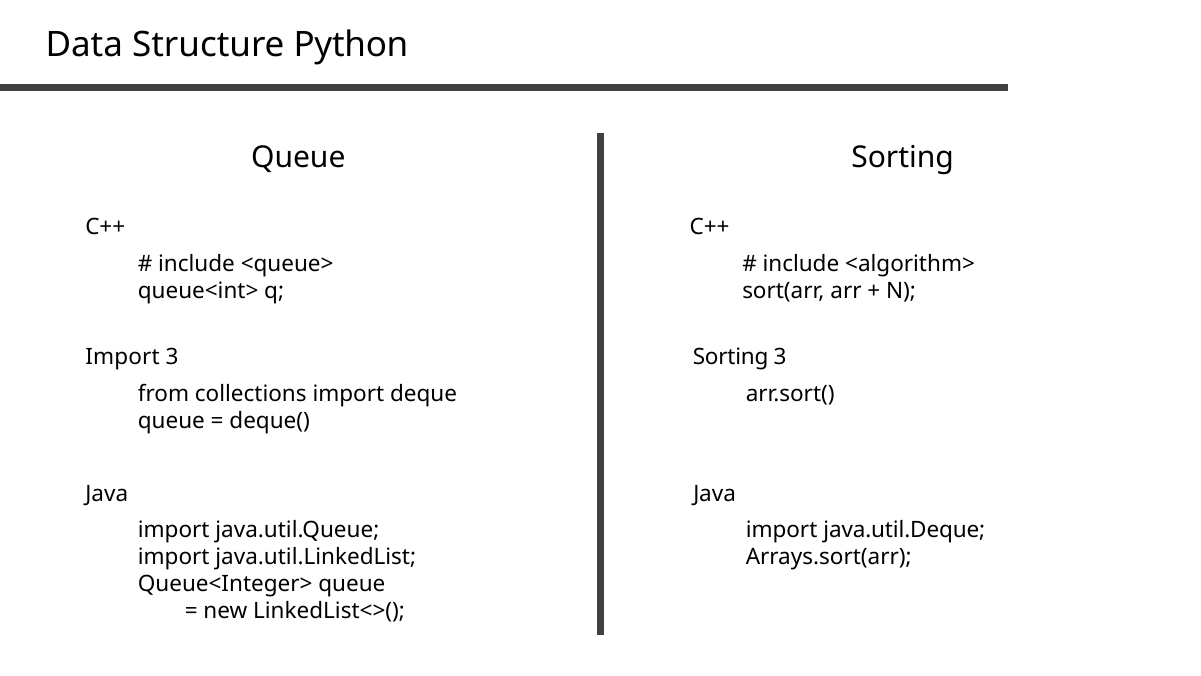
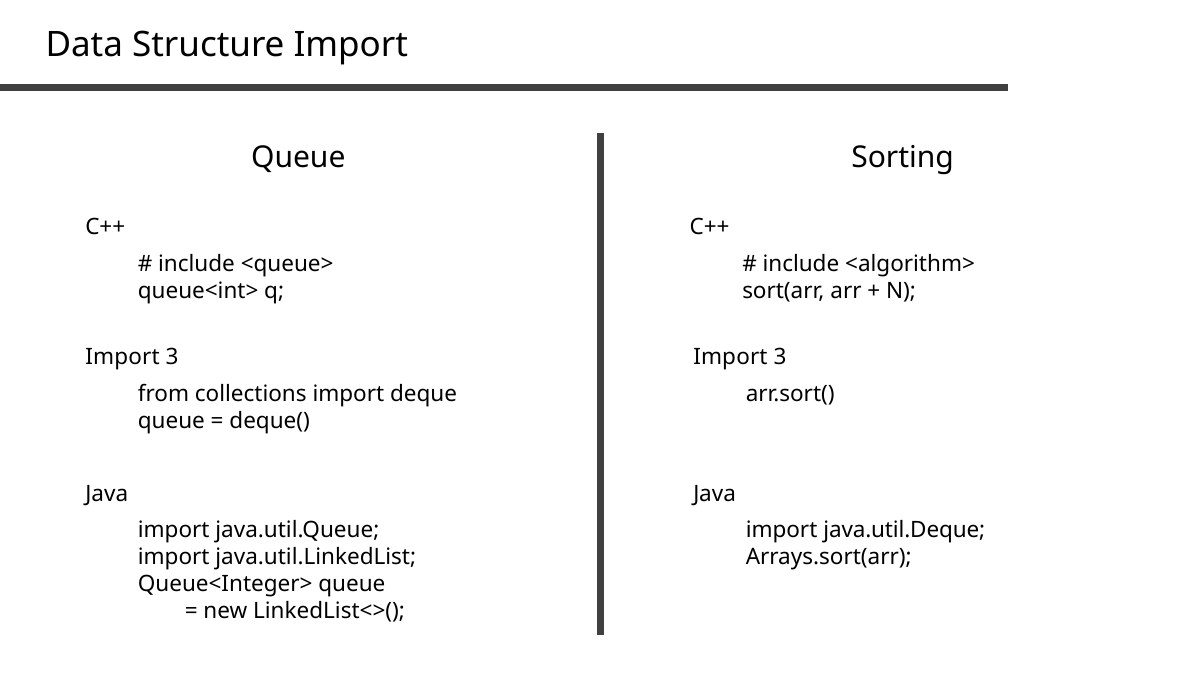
Structure Python: Python -> Import
Sorting at (731, 357): Sorting -> Import
